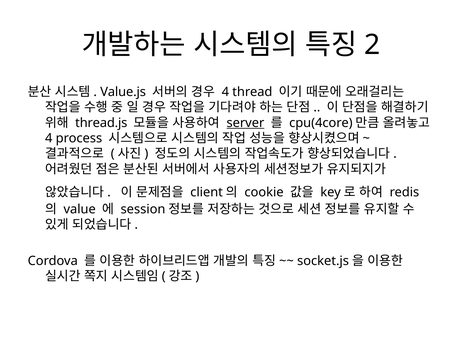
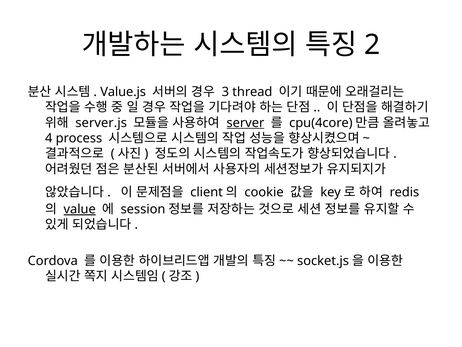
4 at (225, 92): 4 -> 3
thread.js: thread.js -> server.js
value underline: none -> present
